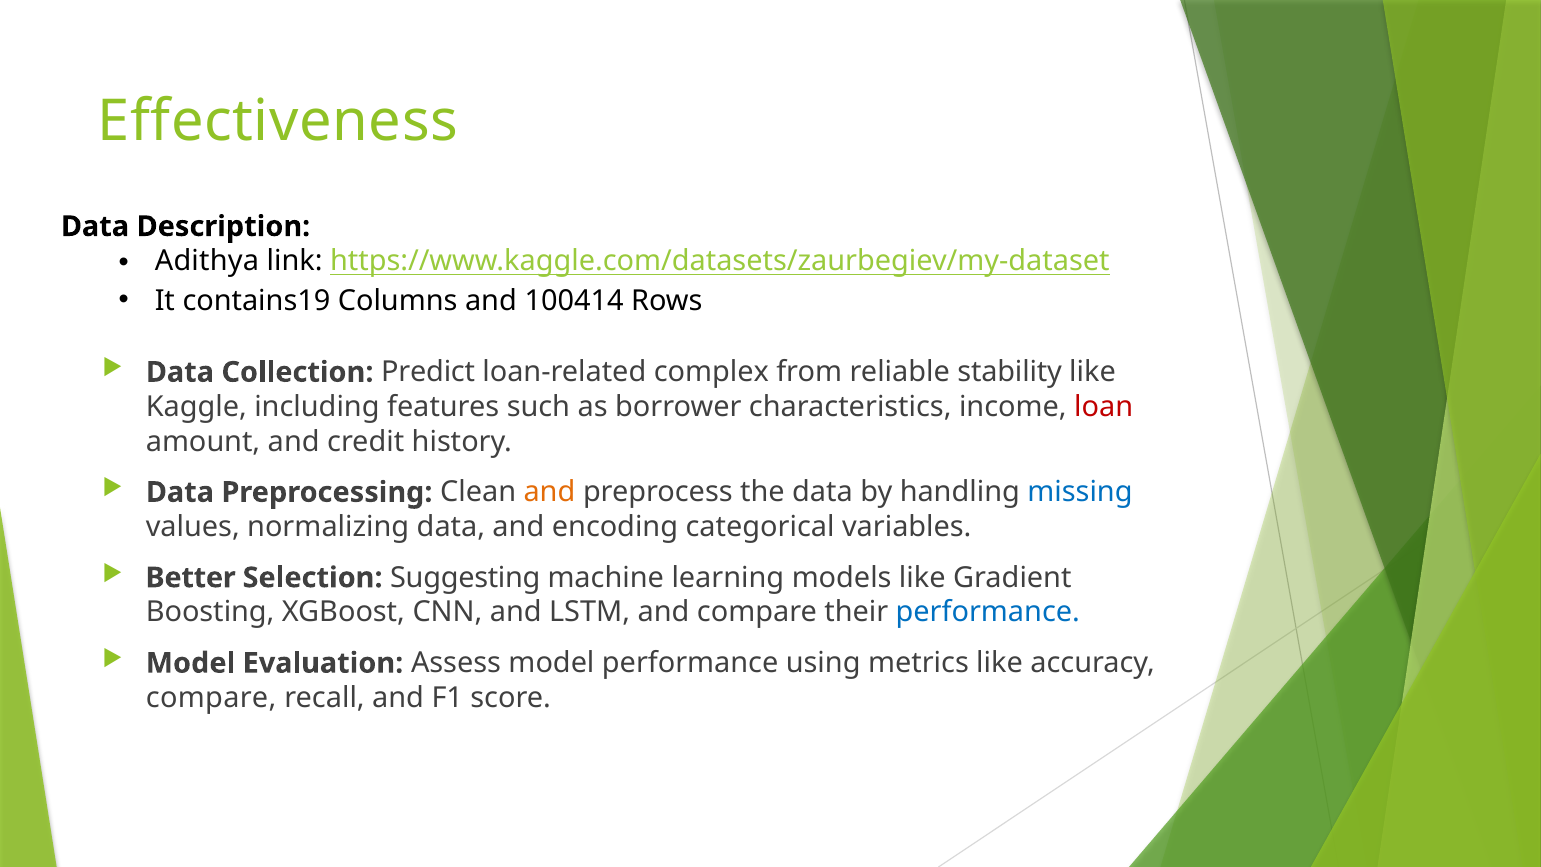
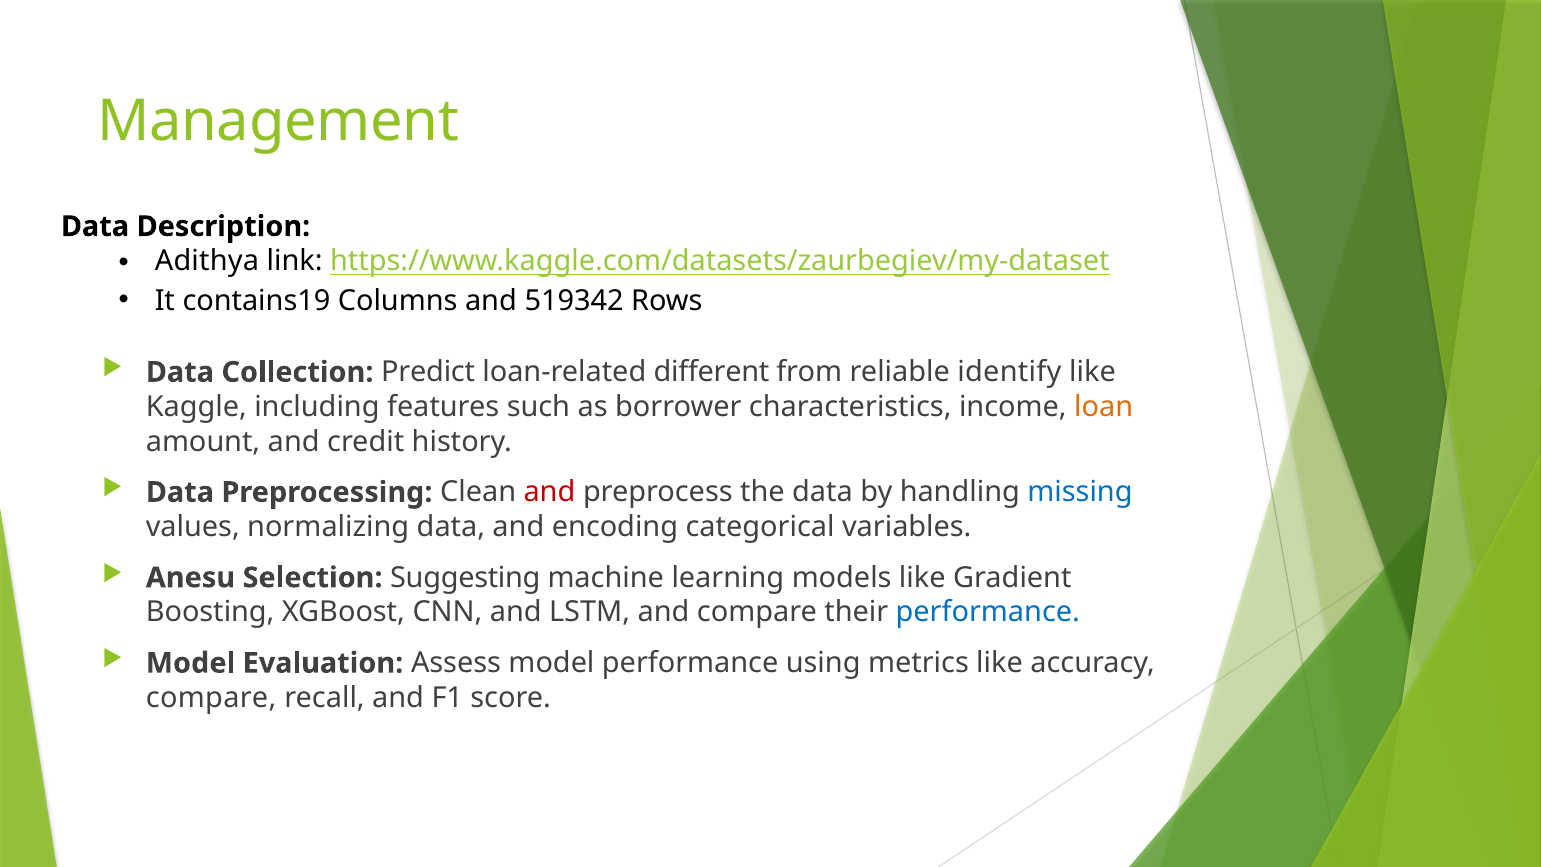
Effectiveness: Effectiveness -> Management
100414: 100414 -> 519342
complex: complex -> different
stability: stability -> identify
loan colour: red -> orange
and at (549, 492) colour: orange -> red
Better: Better -> Anesu
